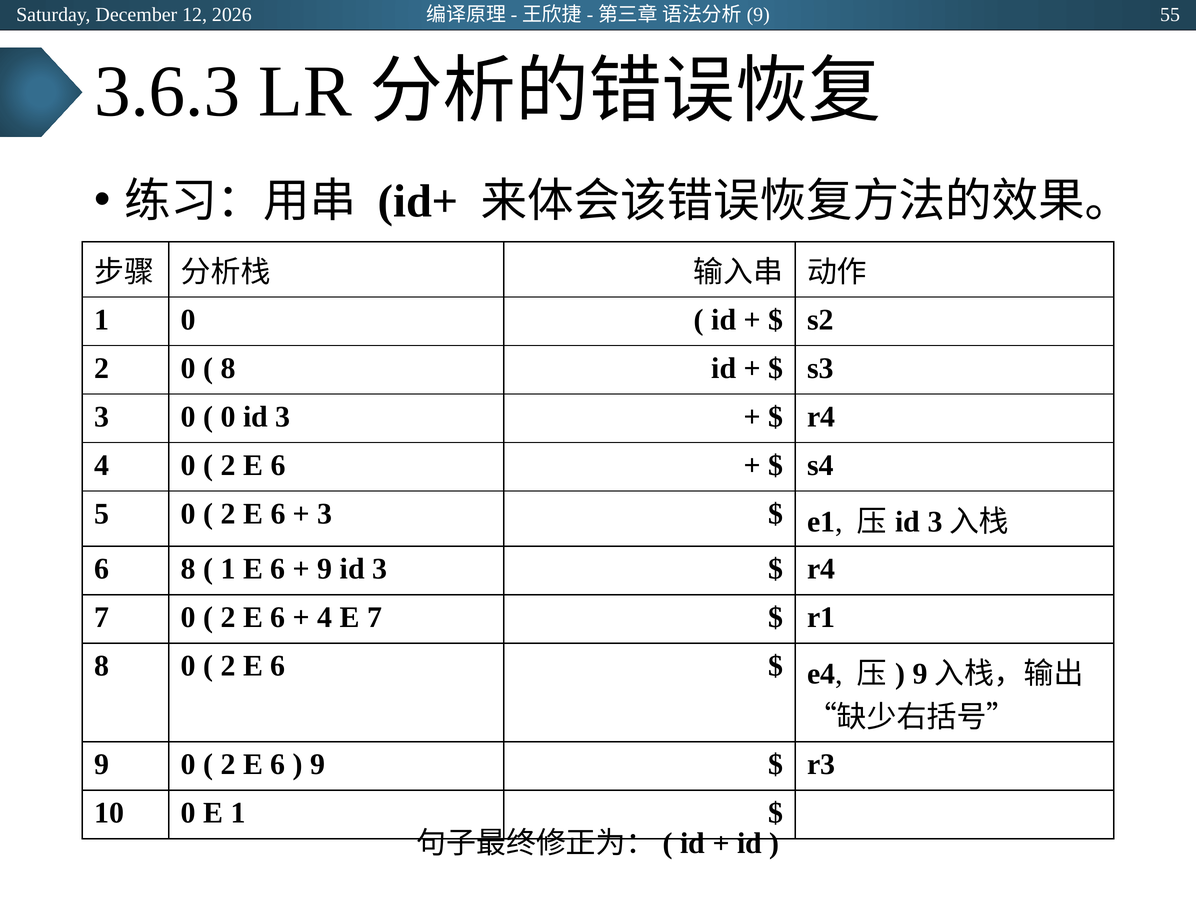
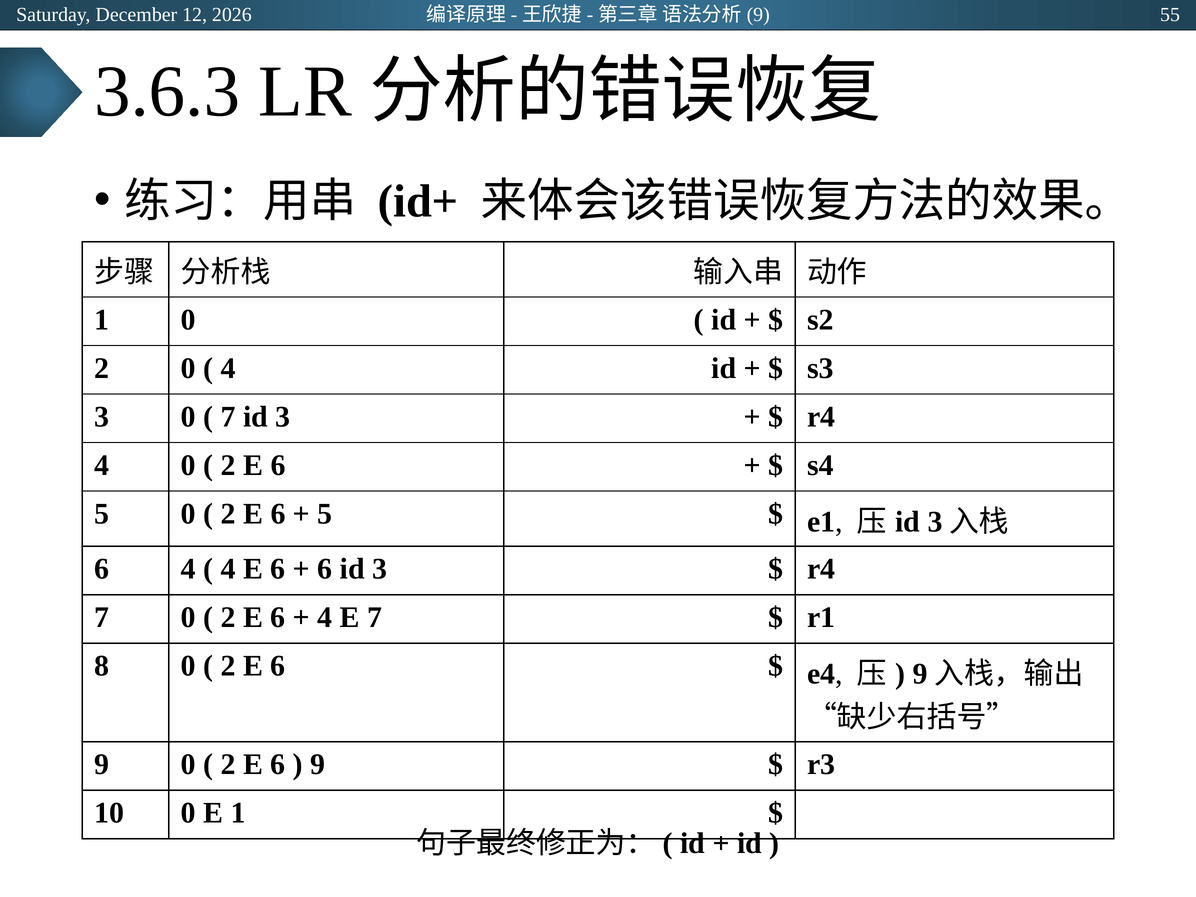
8 at (228, 368): 8 -> 4
0 at (228, 417): 0 -> 7
3 at (325, 514): 3 -> 5
6 8: 8 -> 4
1 at (228, 569): 1 -> 4
9 at (325, 569): 9 -> 6
